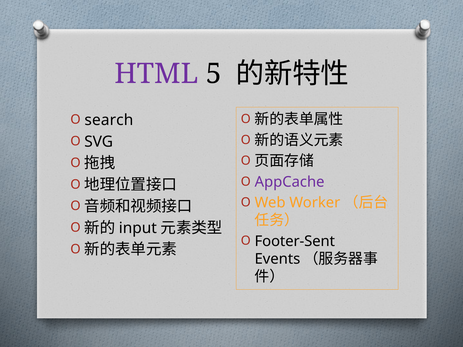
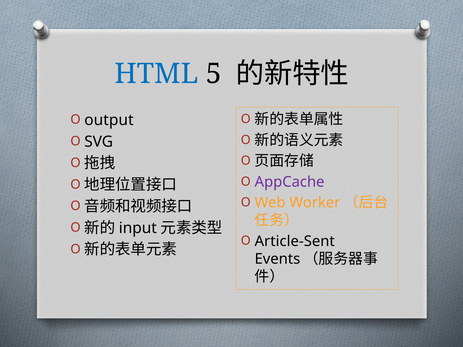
HTML colour: purple -> blue
search: search -> output
Footer-Sent: Footer-Sent -> Article-Sent
